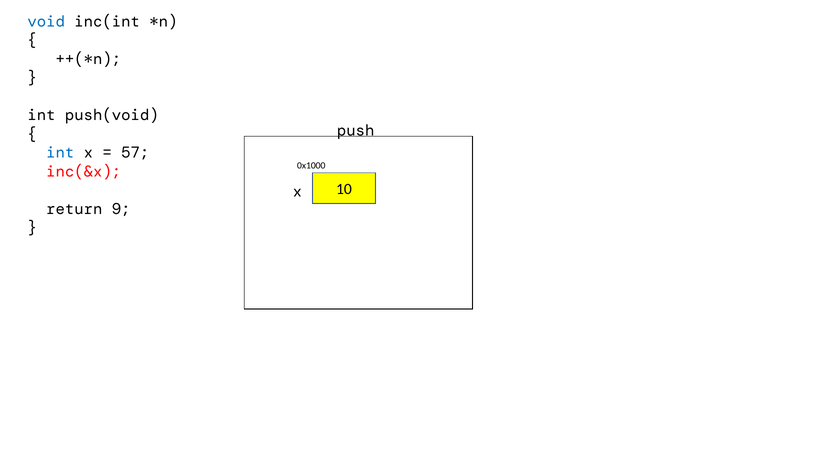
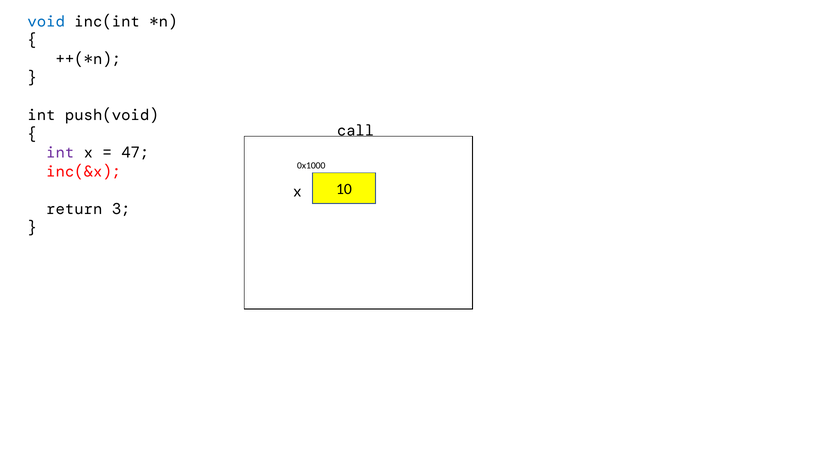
push: push -> call
int at (60, 153) colour: blue -> purple
57: 57 -> 47
9: 9 -> 3
